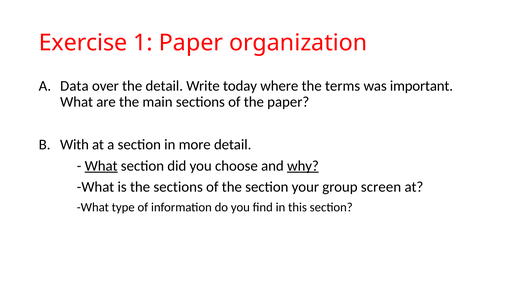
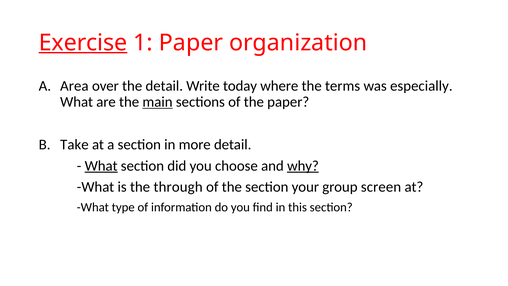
Exercise underline: none -> present
Data: Data -> Area
important: important -> especially
main underline: none -> present
With: With -> Take
the sections: sections -> through
